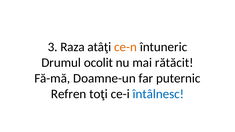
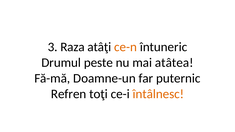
ocolit: ocolit -> peste
rătăcit: rătăcit -> atâtea
întâlnesc colour: blue -> orange
